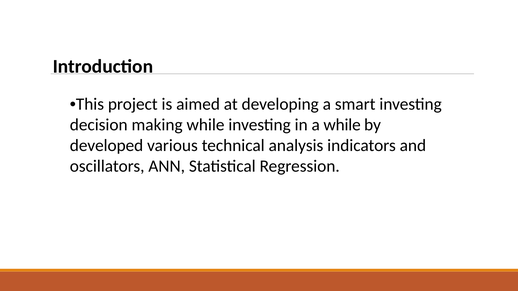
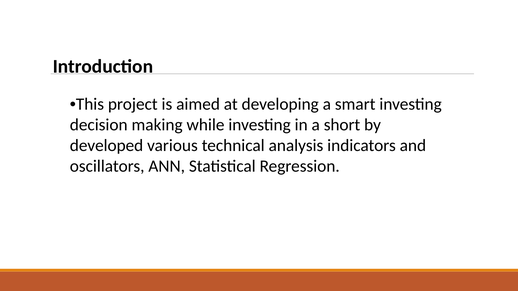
a while: while -> short
